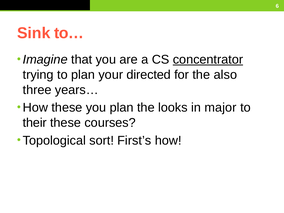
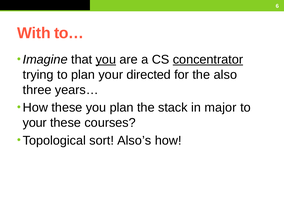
Sink: Sink -> With
you at (106, 60) underline: none -> present
looks: looks -> stack
their at (35, 123): their -> your
First’s: First’s -> Also’s
